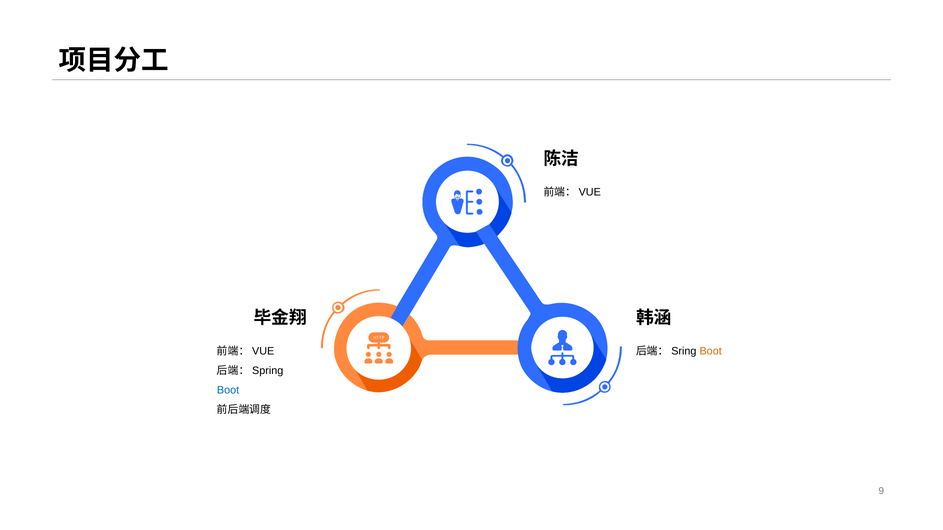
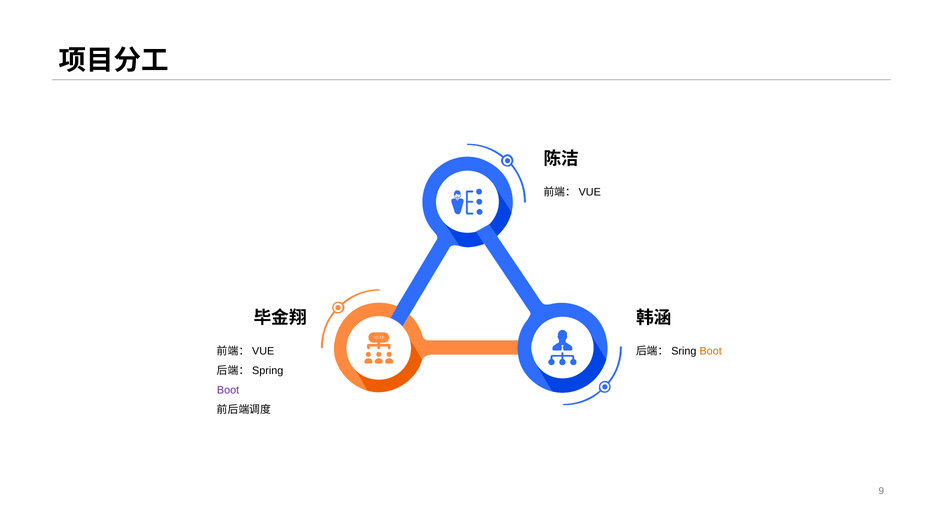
Boot at (228, 390) colour: blue -> purple
